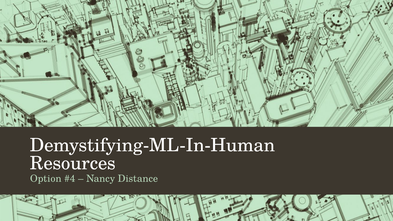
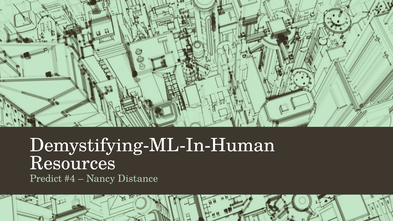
Option: Option -> Predict
